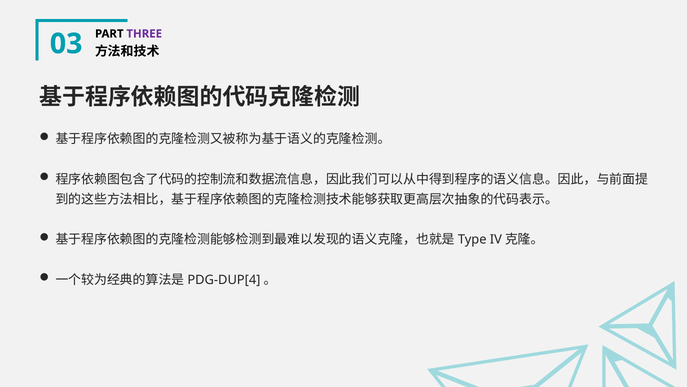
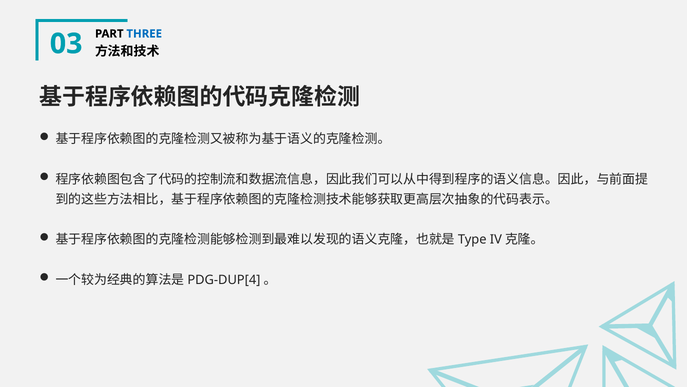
THREE colour: purple -> blue
